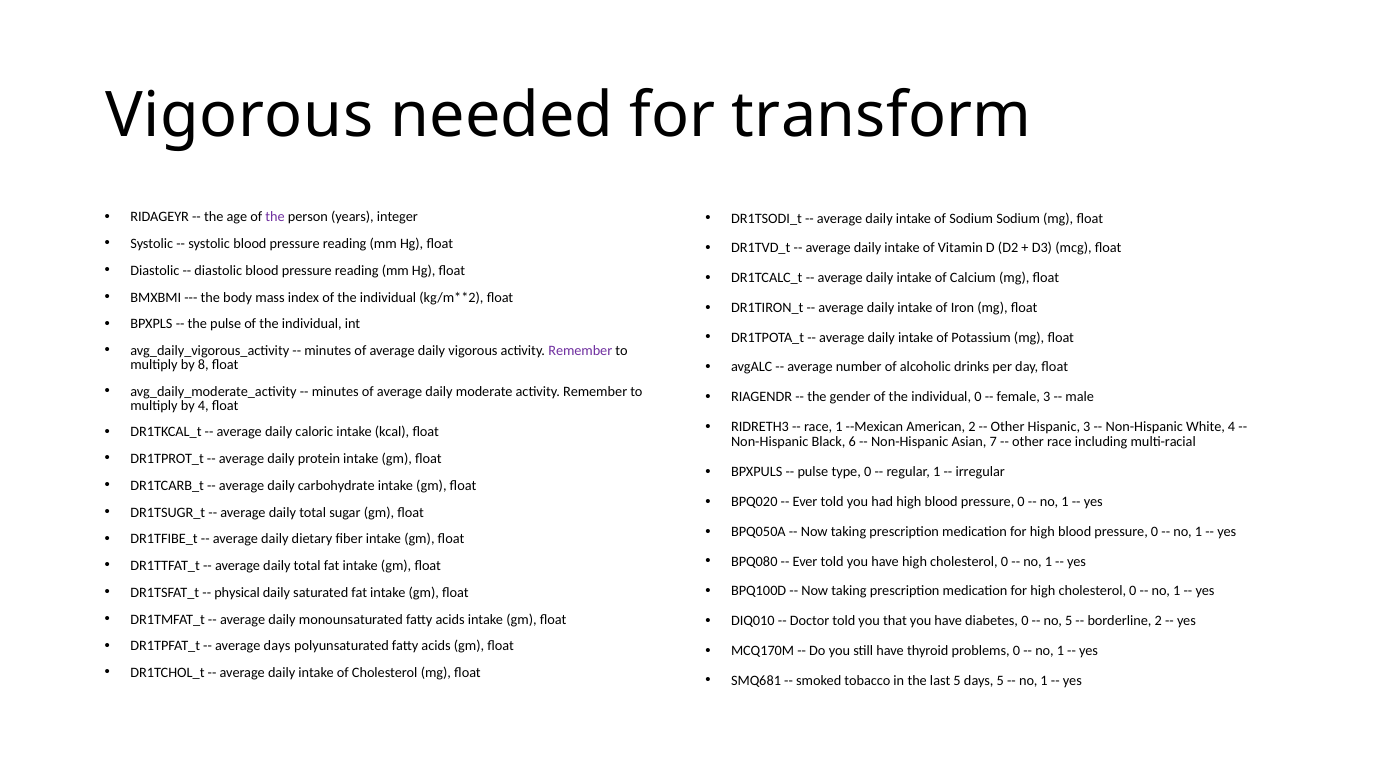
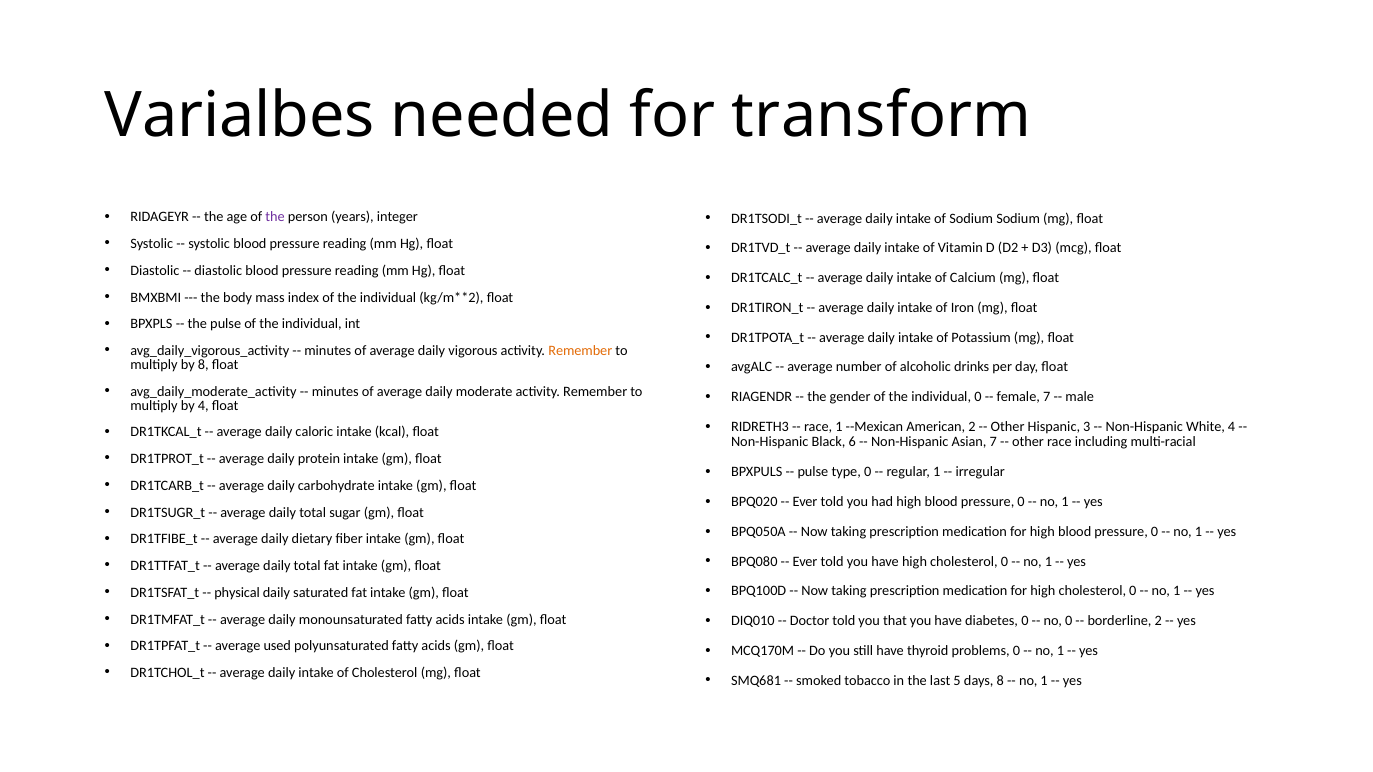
Vigorous at (239, 115): Vigorous -> Varialbes
Remember at (580, 351) colour: purple -> orange
female 3: 3 -> 7
no 5: 5 -> 0
average days: days -> used
days 5: 5 -> 8
